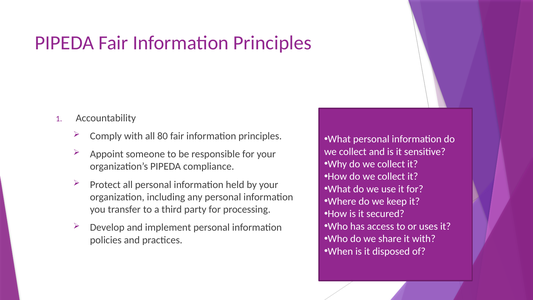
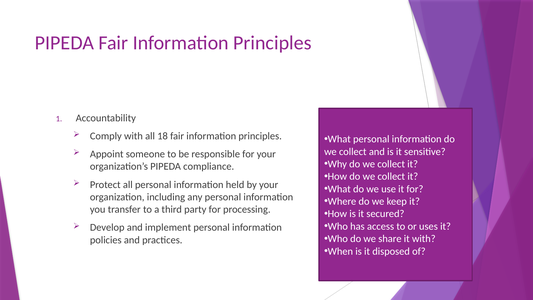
80: 80 -> 18
